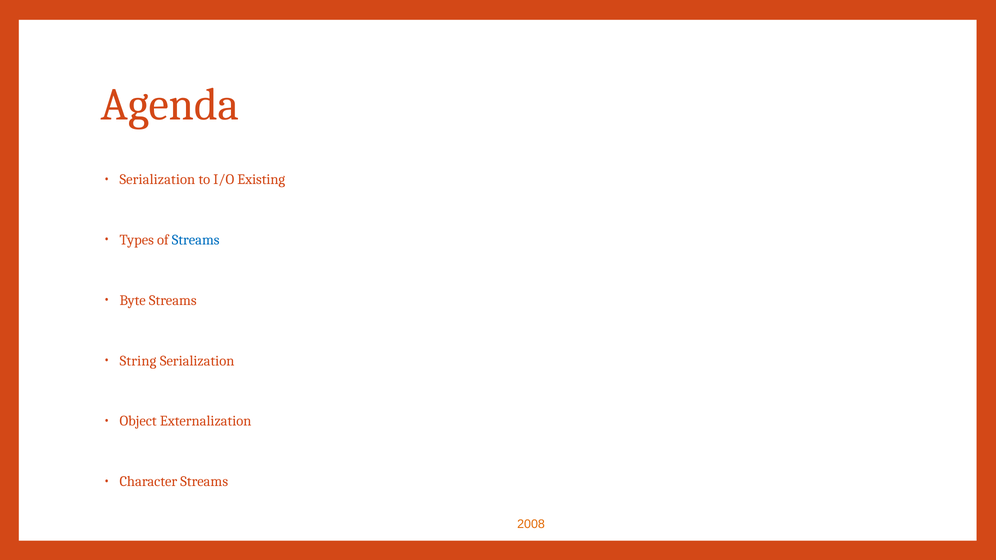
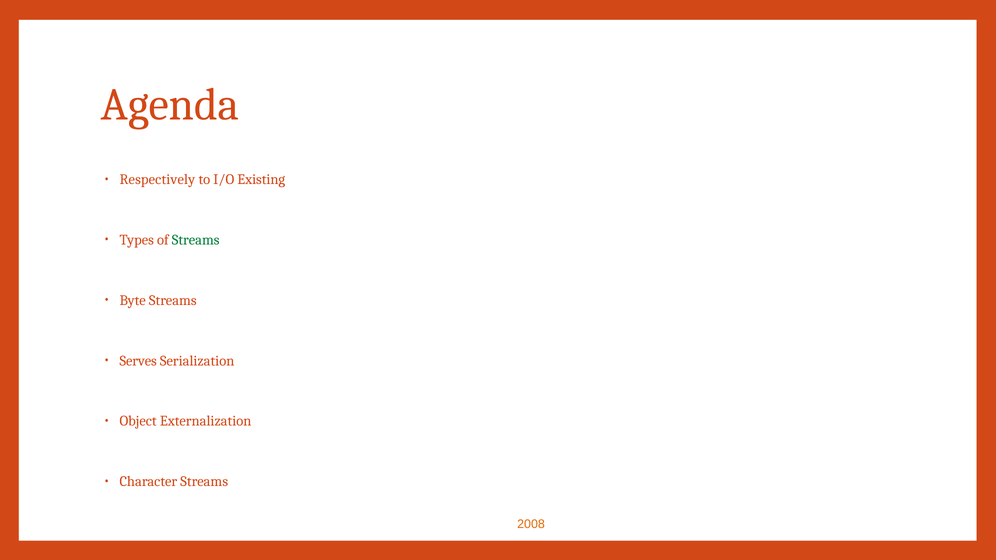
Serialization at (157, 180): Serialization -> Respectively
Streams at (196, 240) colour: blue -> green
String: String -> Serves
